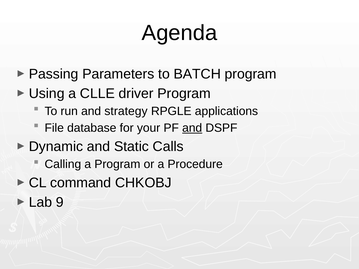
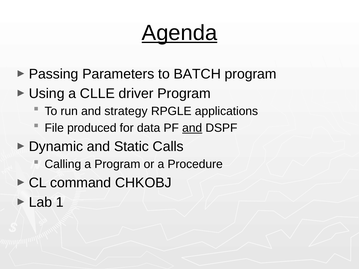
Agenda underline: none -> present
database: database -> produced
your: your -> data
9: 9 -> 1
